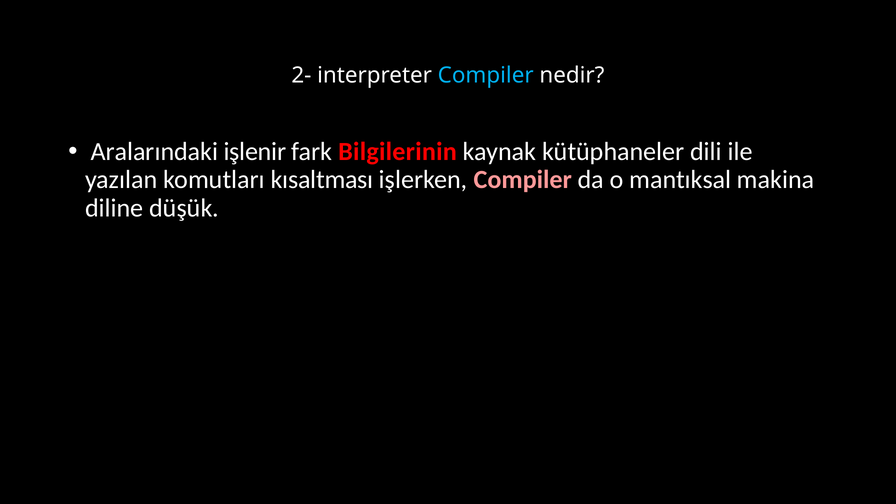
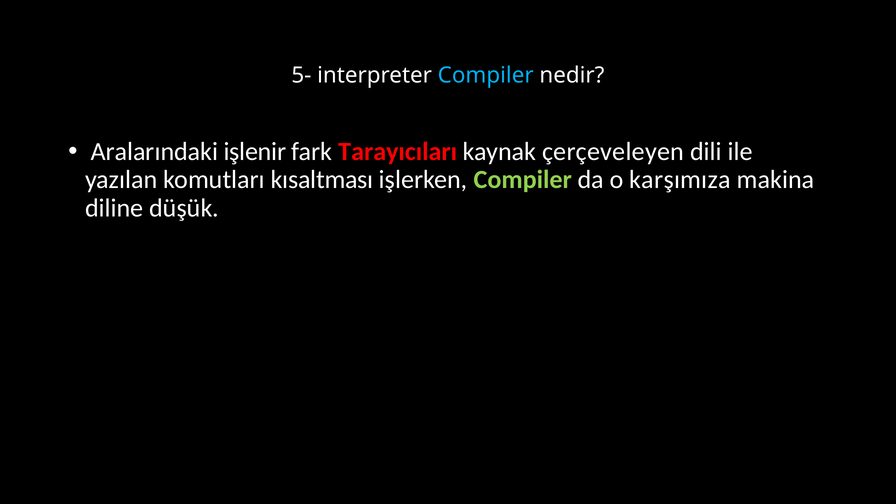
2-: 2- -> 5-
Bilgilerinin: Bilgilerinin -> Tarayıcıları
kütüphaneler: kütüphaneler -> çerçeveleyen
Compiler at (523, 180) colour: pink -> light green
mantıksal: mantıksal -> karşımıza
